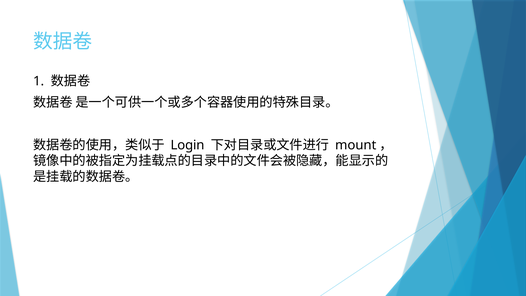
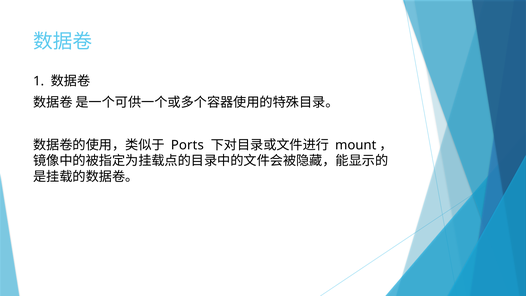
Login: Login -> Ports
